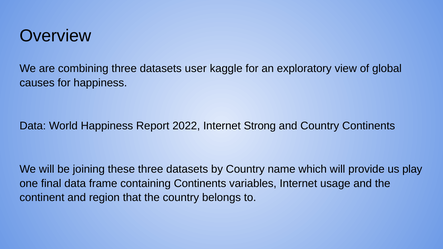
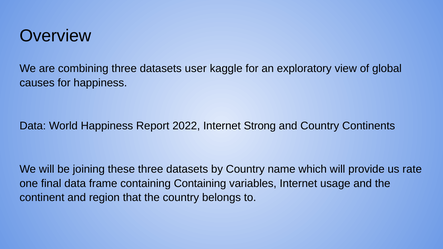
play: play -> rate
containing Continents: Continents -> Containing
